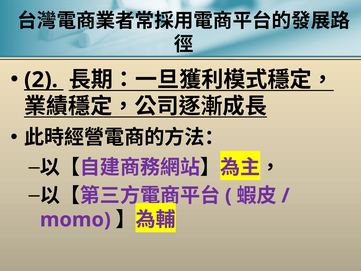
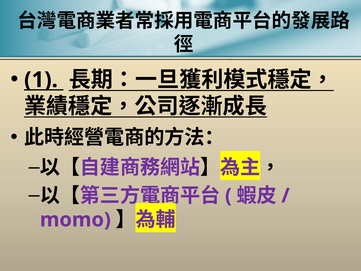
2: 2 -> 1
